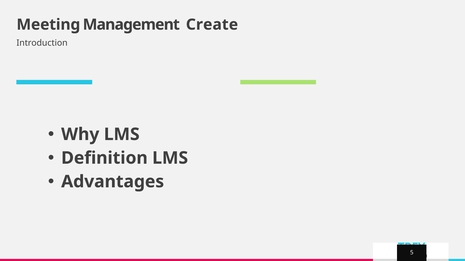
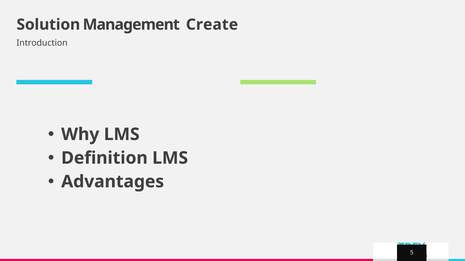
Meeting: Meeting -> Solution
